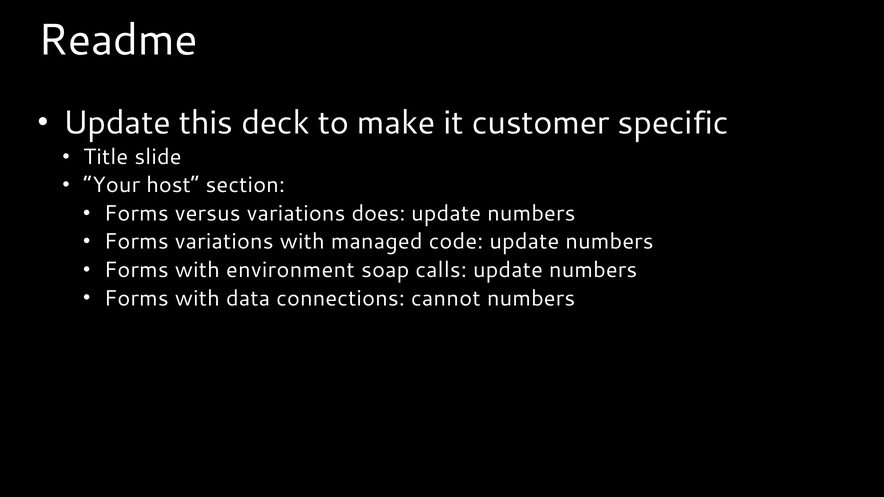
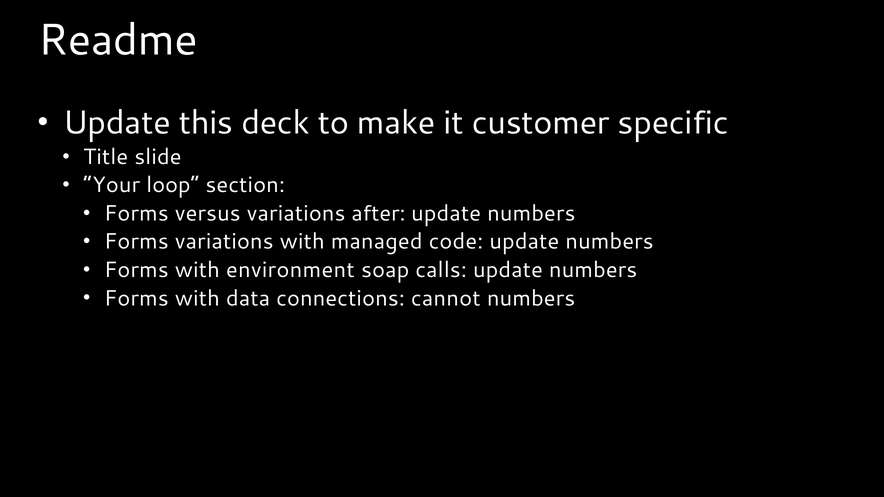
host: host -> loop
does: does -> after
